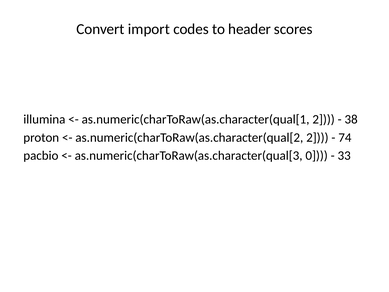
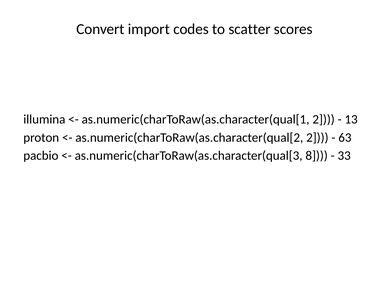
header: header -> scatter
38: 38 -> 13
74: 74 -> 63
0: 0 -> 8
